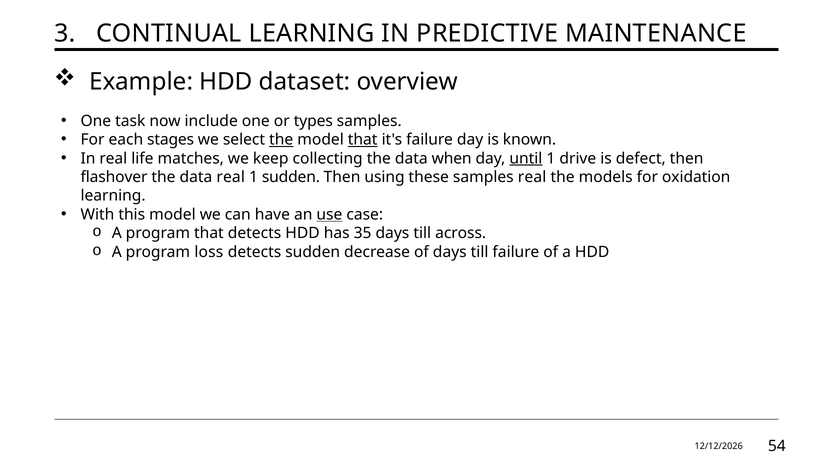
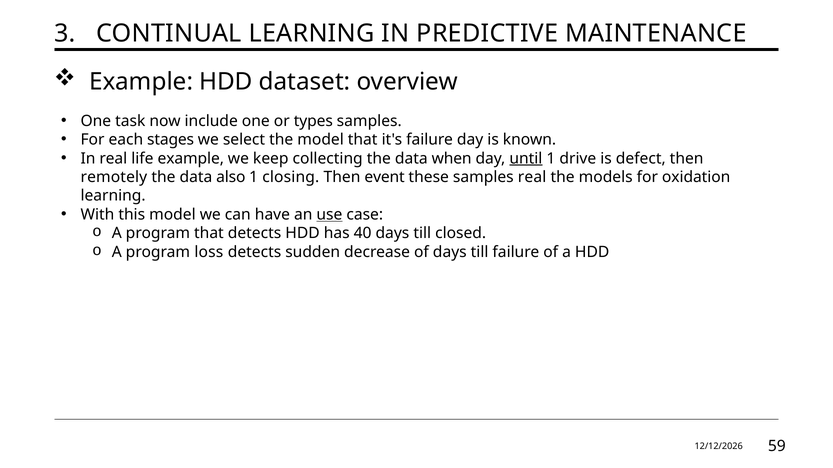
the at (281, 140) underline: present -> none
that at (363, 140) underline: present -> none
life matches: matches -> example
flashover: flashover -> remotely
data real: real -> also
1 sudden: sudden -> closing
using: using -> event
35: 35 -> 40
across: across -> closed
54: 54 -> 59
